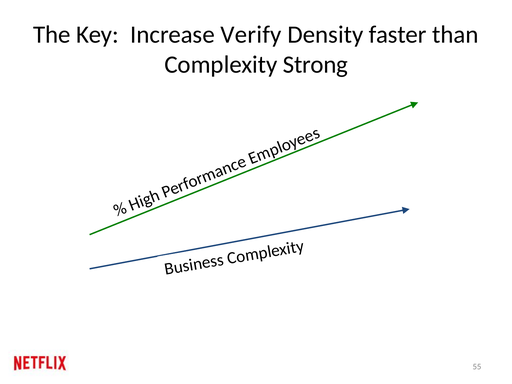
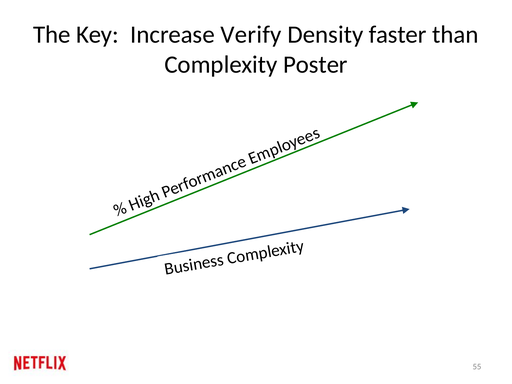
Strong: Strong -> Poster
